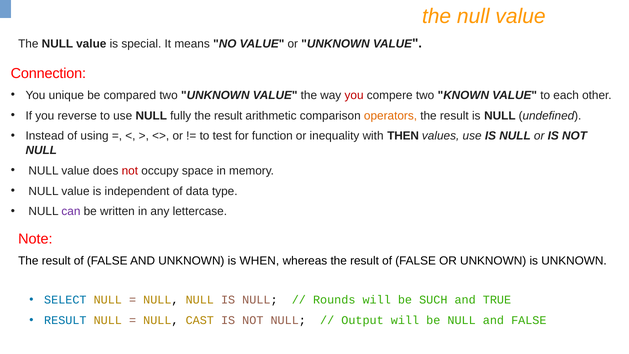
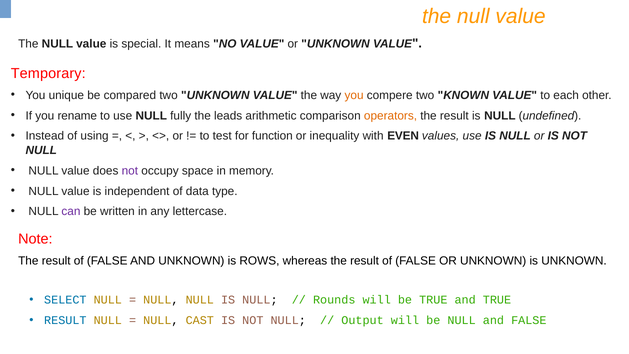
Connection: Connection -> Temporary
you at (354, 95) colour: red -> orange
reverse: reverse -> rename
result at (228, 116): result -> leads
THEN: THEN -> EVEN
not at (130, 171) colour: red -> purple
WHEN: WHEN -> ROWS
be SUCH: SUCH -> TRUE
